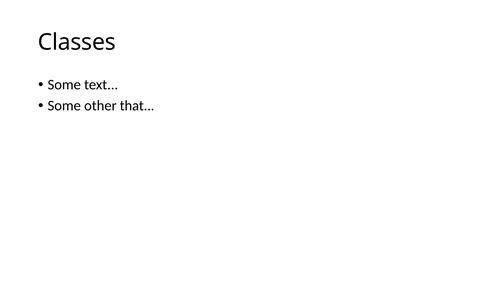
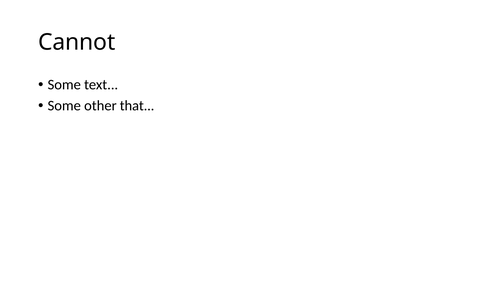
Classes: Classes -> Cannot
